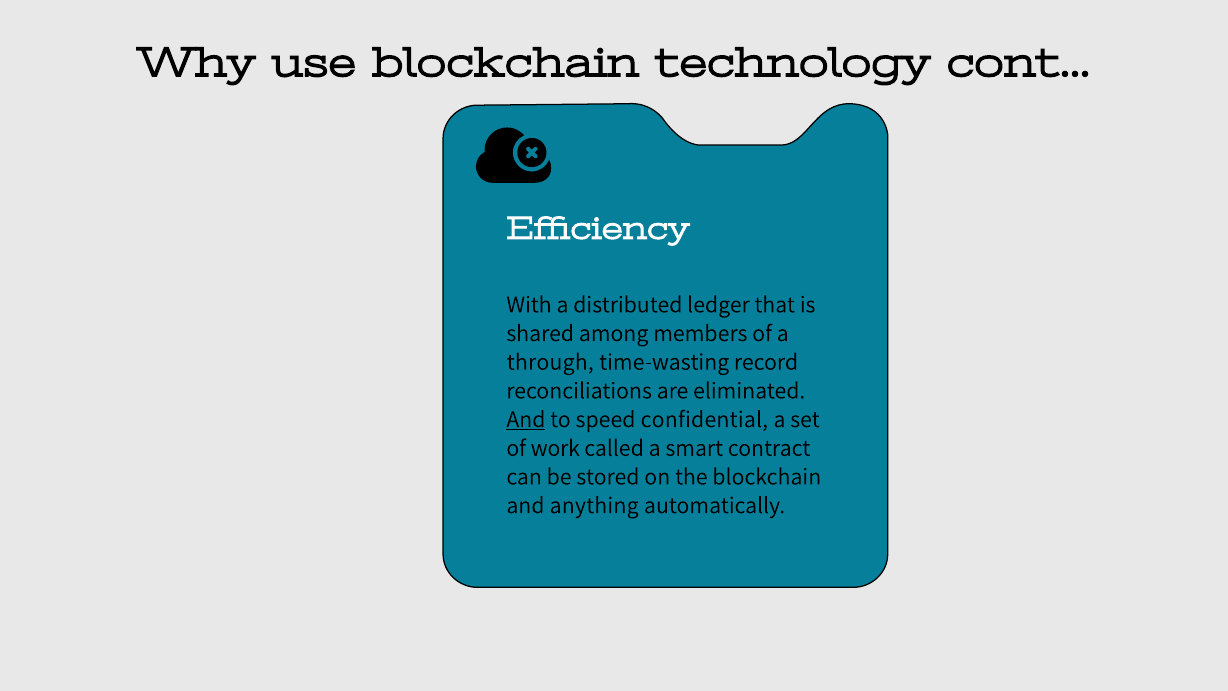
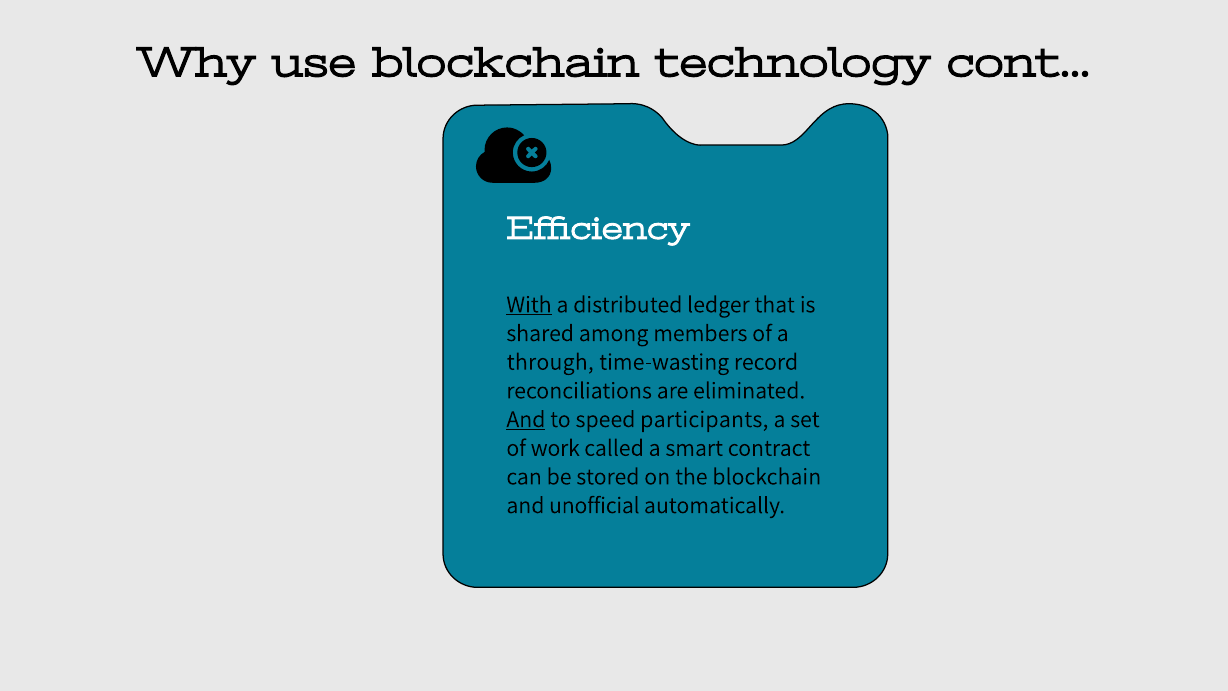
With underline: none -> present
confidential: confidential -> participants
anything: anything -> unofficial
